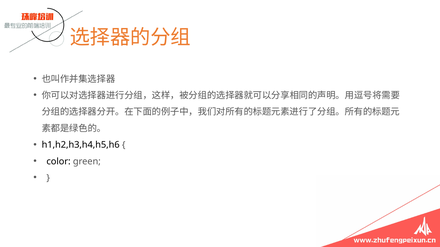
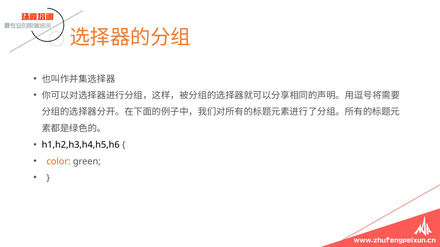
color colour: black -> orange
